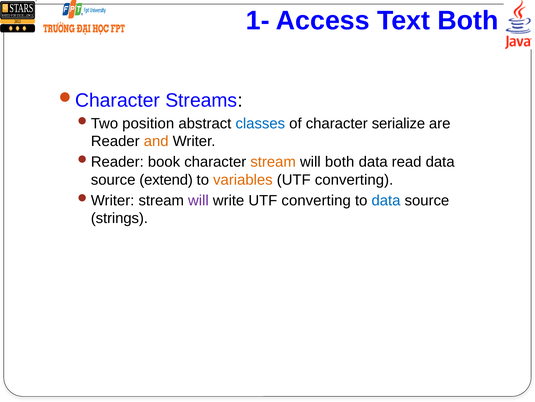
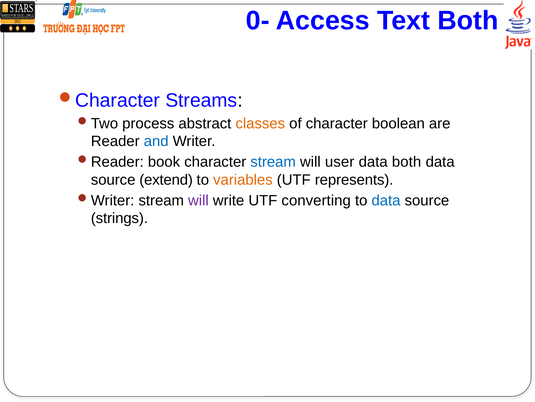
1-: 1- -> 0-
position: position -> process
classes colour: blue -> orange
serialize: serialize -> boolean
and colour: orange -> blue
stream at (273, 162) colour: orange -> blue
will both: both -> user
data read: read -> both
converting at (354, 180): converting -> represents
